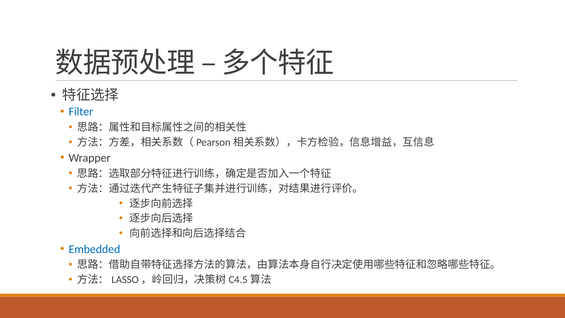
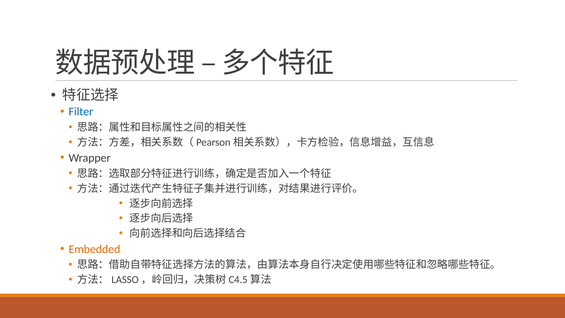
Embedded colour: blue -> orange
